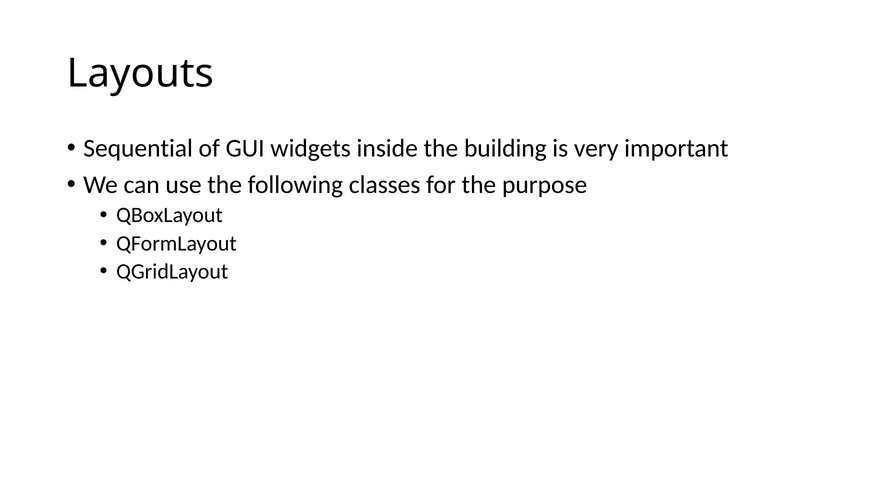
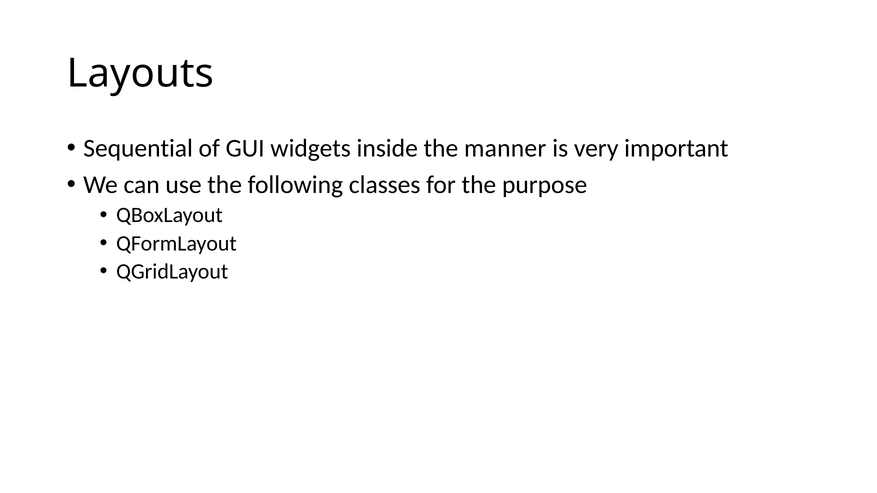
building: building -> manner
